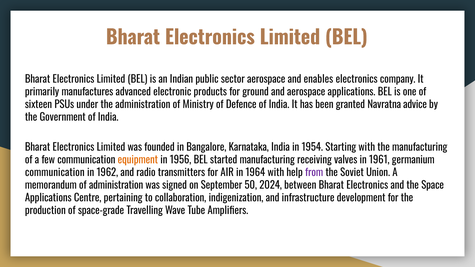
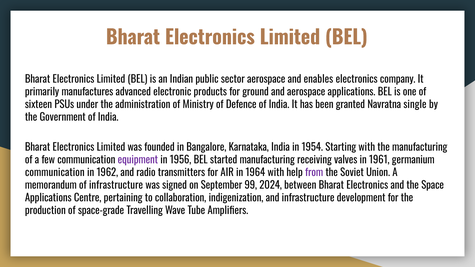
advice: advice -> single
equipment colour: orange -> purple
of administration: administration -> infrastructure
50: 50 -> 99
